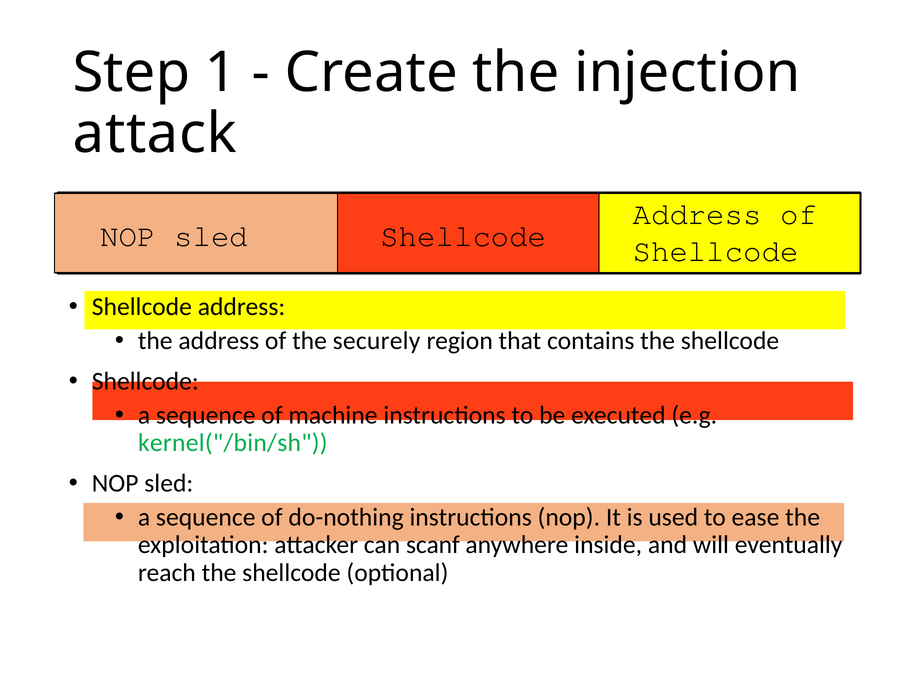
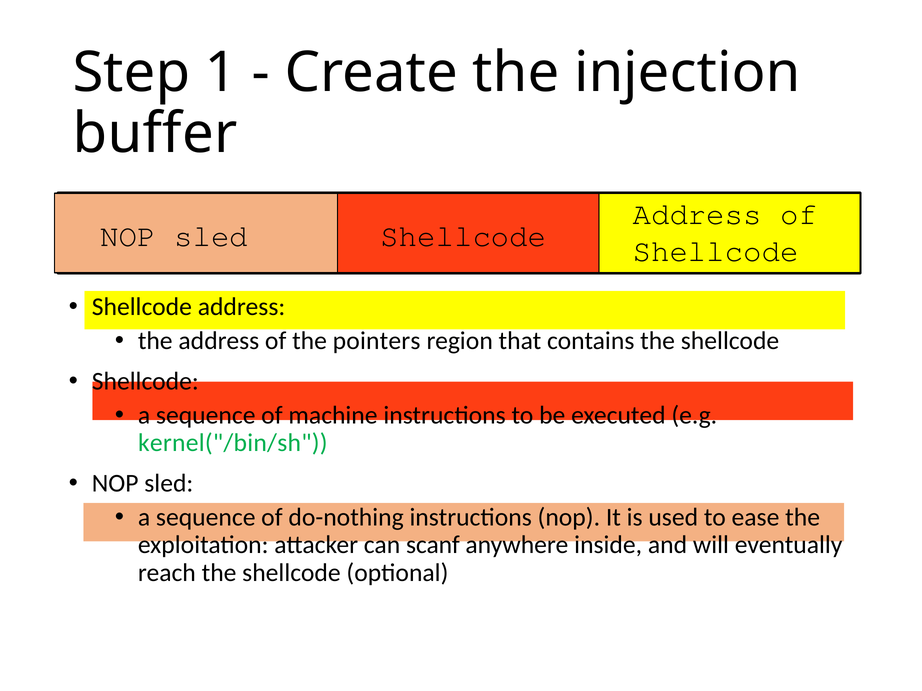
attack: attack -> buffer
securely: securely -> pointers
